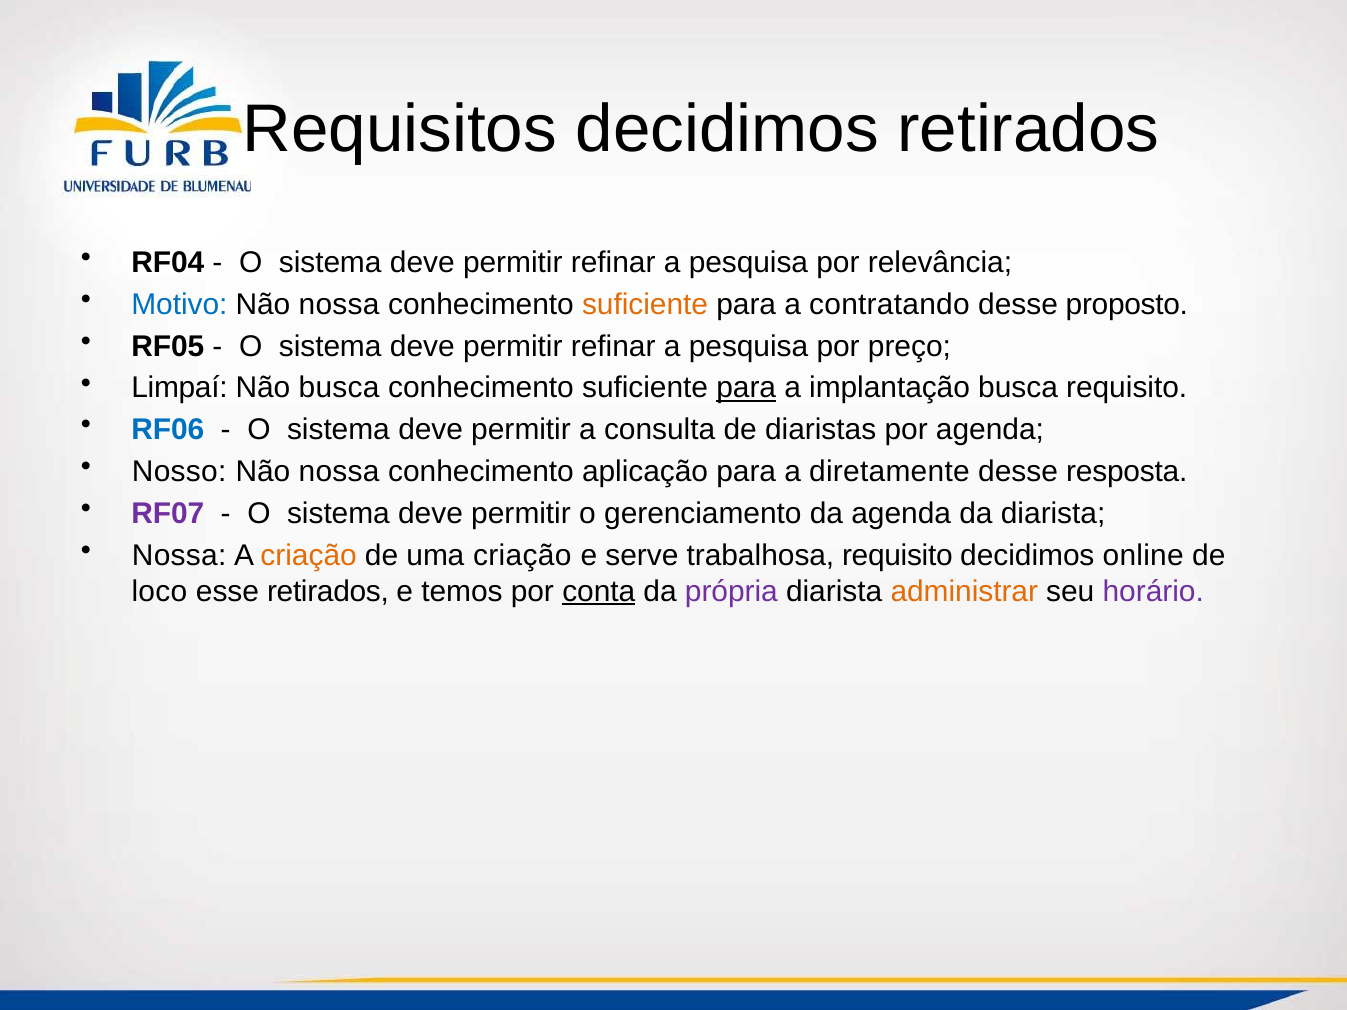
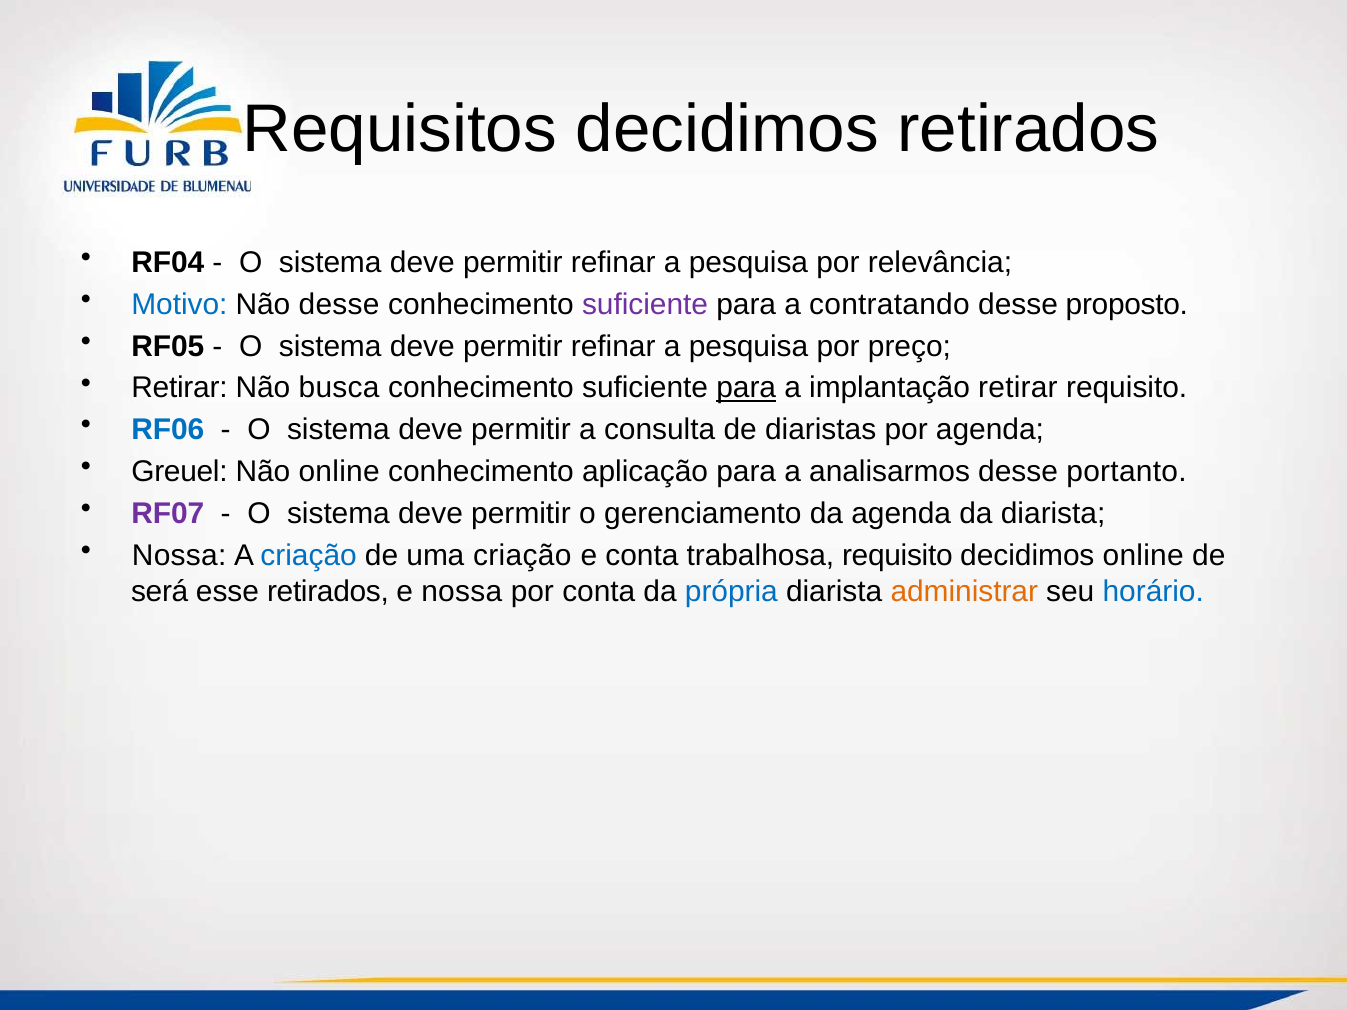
nossa at (339, 304): nossa -> desse
suficiente at (645, 304) colour: orange -> purple
Limpaí at (179, 388): Limpaí -> Retirar
implantação busca: busca -> retirar
Nosso: Nosso -> Greuel
nossa at (339, 472): nossa -> online
diretamente: diretamente -> analisarmos
resposta: resposta -> portanto
criação at (309, 556) colour: orange -> blue
e serve: serve -> conta
loco: loco -> será
e temos: temos -> nossa
conta at (599, 592) underline: present -> none
própria colour: purple -> blue
horário colour: purple -> blue
